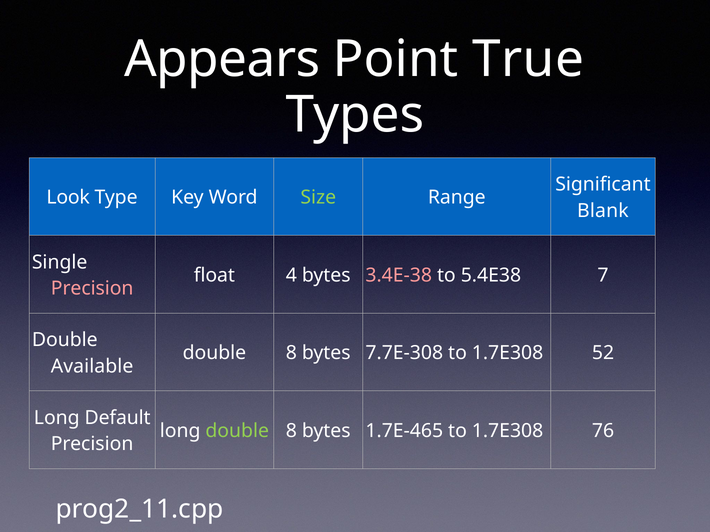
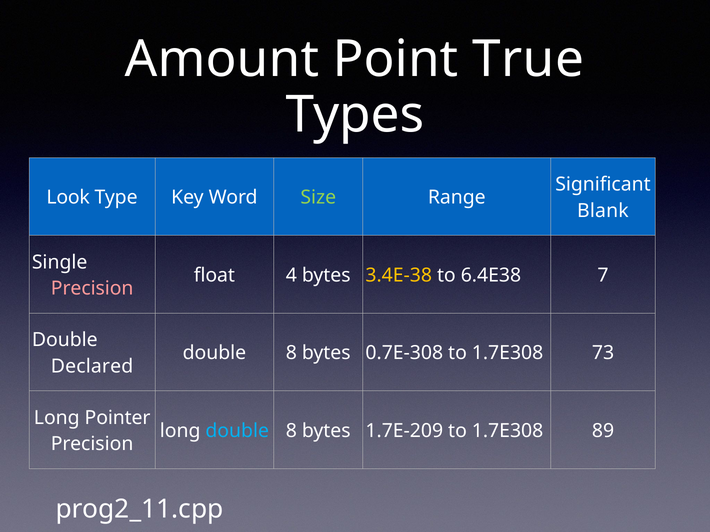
Appears: Appears -> Amount
3.4E-38 colour: pink -> yellow
5.4E38: 5.4E38 -> 6.4E38
7.7E-308: 7.7E-308 -> 0.7E-308
52: 52 -> 73
Available: Available -> Declared
Default: Default -> Pointer
double at (237, 431) colour: light green -> light blue
1.7E-465: 1.7E-465 -> 1.7E-209
76: 76 -> 89
